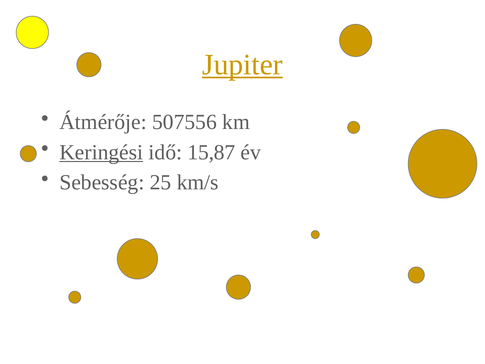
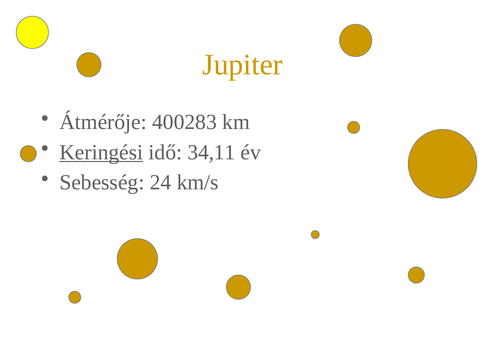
Jupiter underline: present -> none
507556: 507556 -> 400283
15,87: 15,87 -> 34,11
25: 25 -> 24
